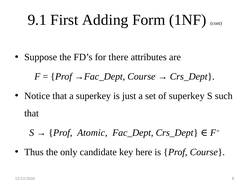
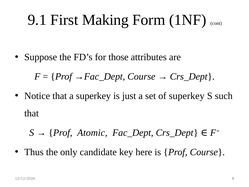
Adding: Adding -> Making
there: there -> those
